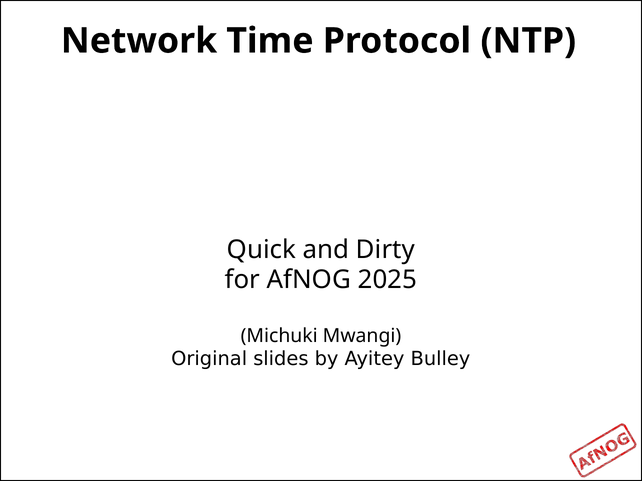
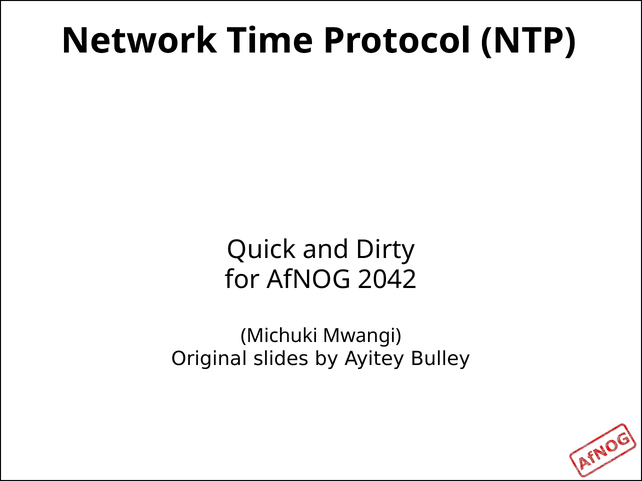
2025: 2025 -> 2042
